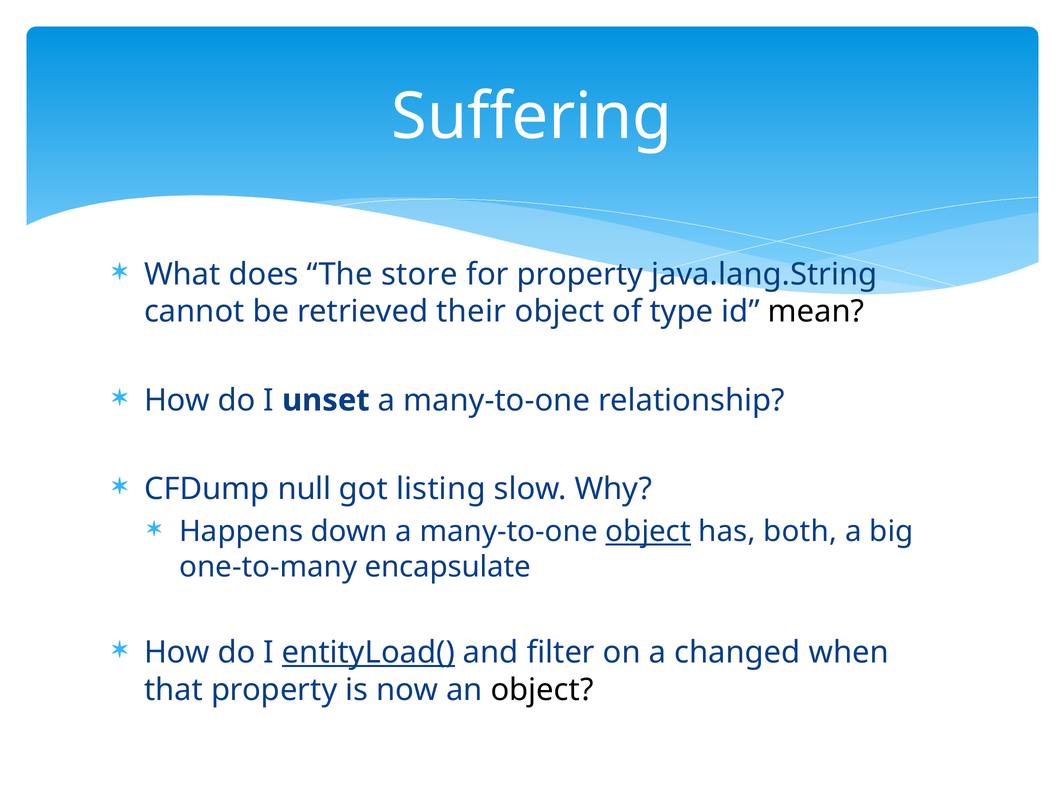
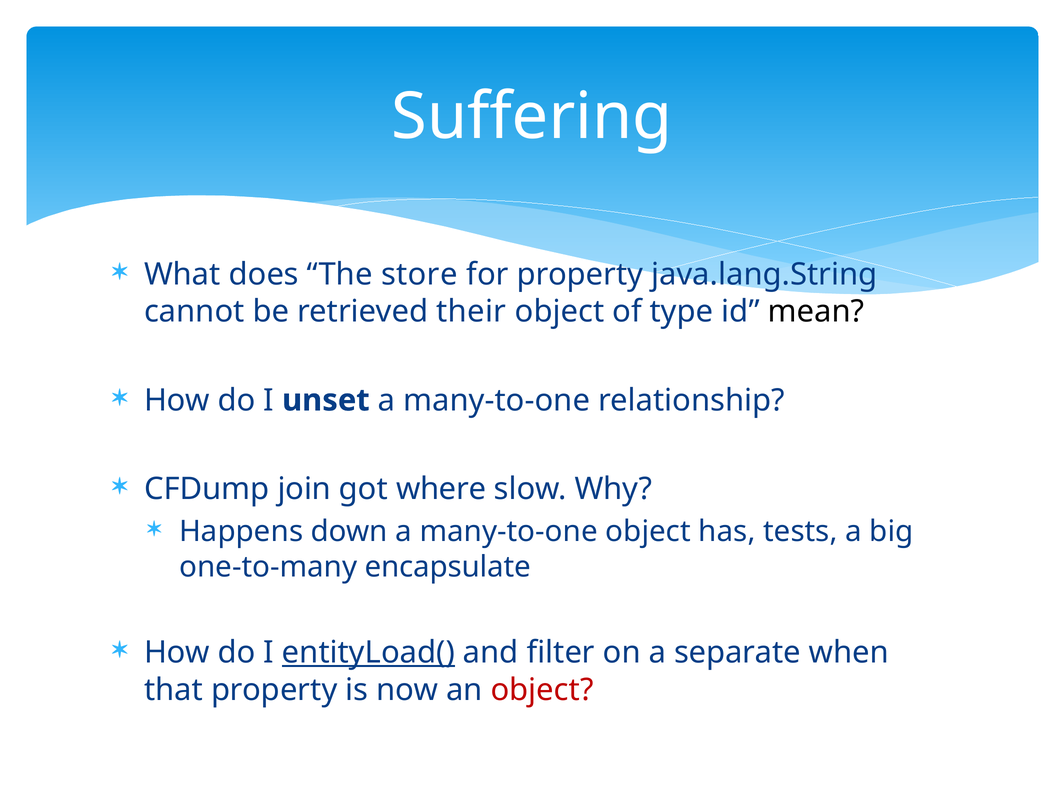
null: null -> join
listing: listing -> where
object at (648, 532) underline: present -> none
both: both -> tests
changed: changed -> separate
object at (542, 690) colour: black -> red
